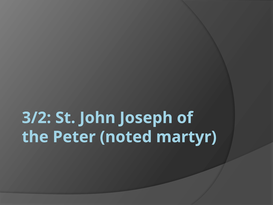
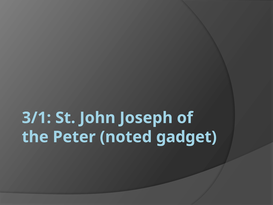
3/2: 3/2 -> 3/1
martyr: martyr -> gadget
